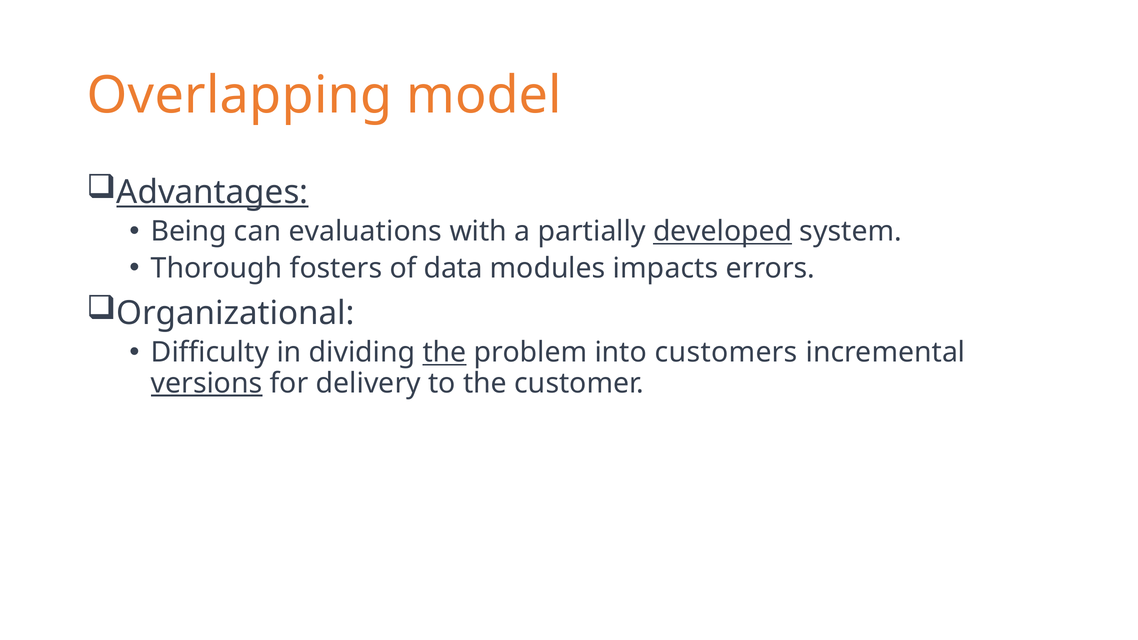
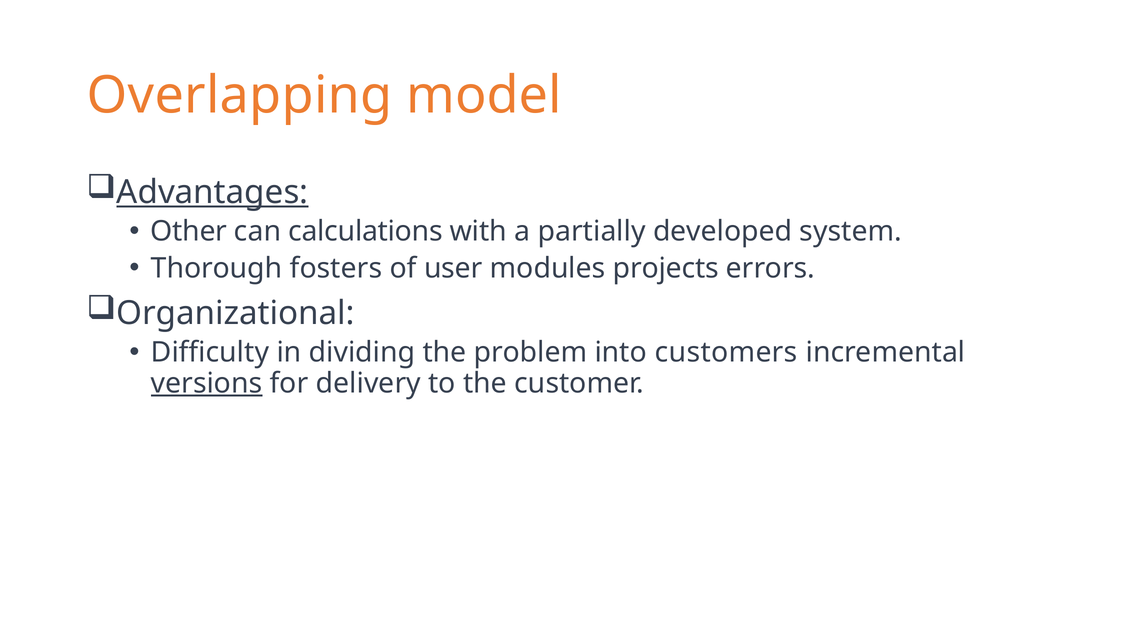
Being: Being -> Other
evaluations: evaluations -> calculations
developed underline: present -> none
data: data -> user
impacts: impacts -> projects
the at (445, 353) underline: present -> none
